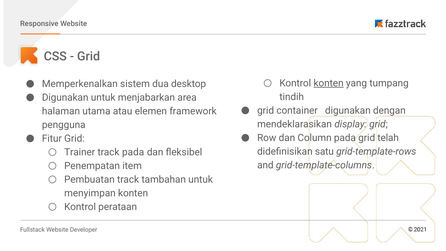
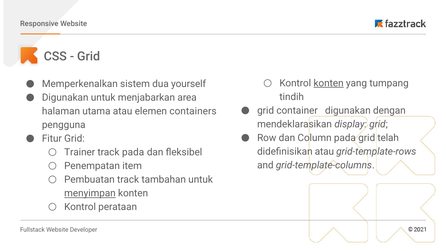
desktop: desktop -> yourself
framework: framework -> containers
didefinisikan satu: satu -> atau
menyimpan underline: none -> present
